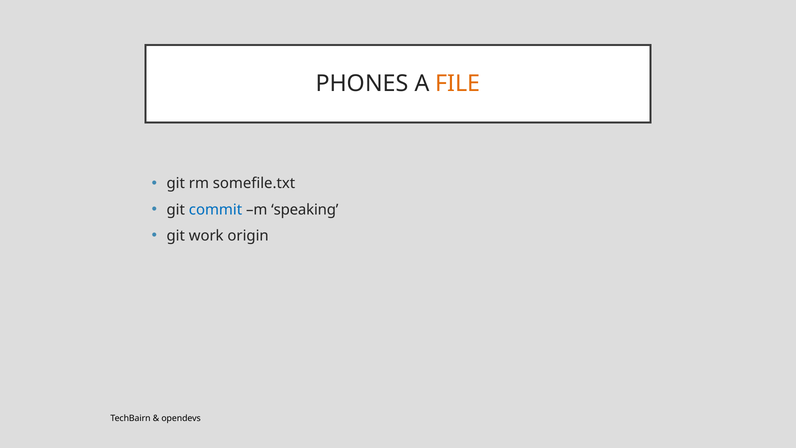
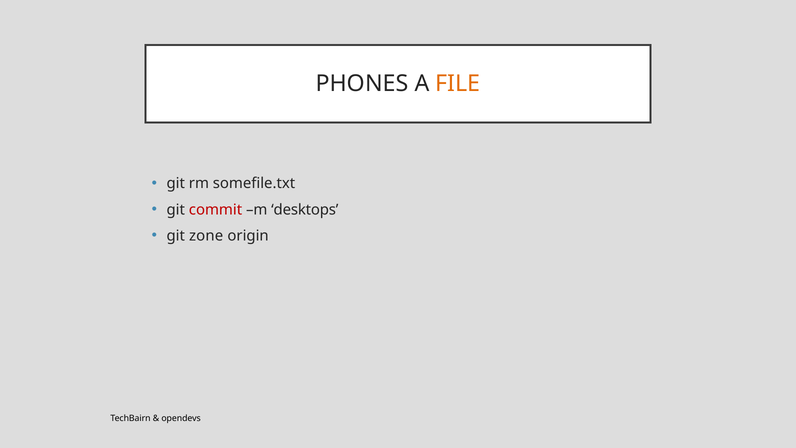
commit colour: blue -> red
speaking: speaking -> desktops
work: work -> zone
